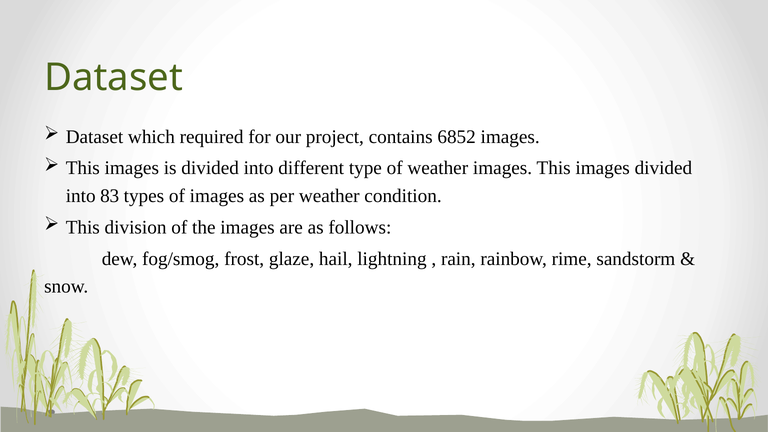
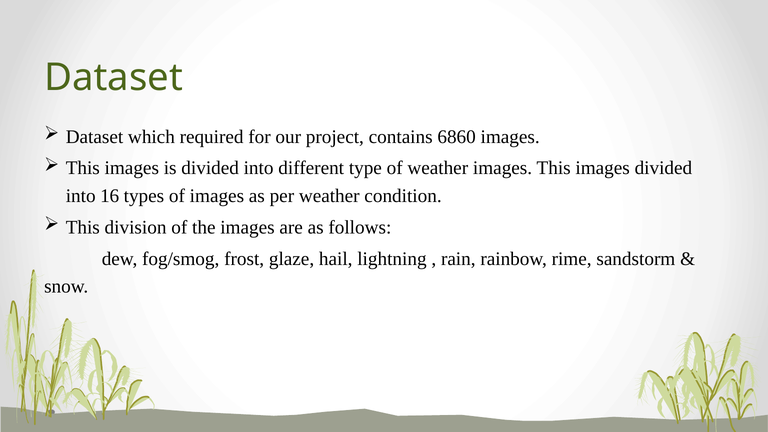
6852: 6852 -> 6860
83: 83 -> 16
